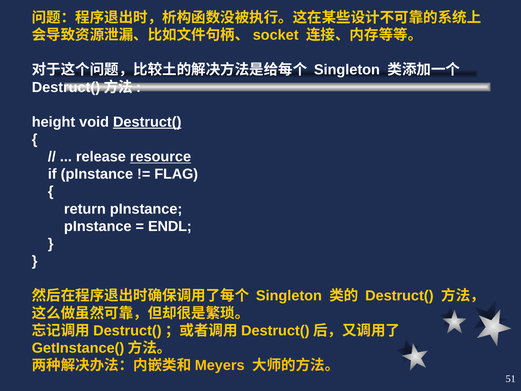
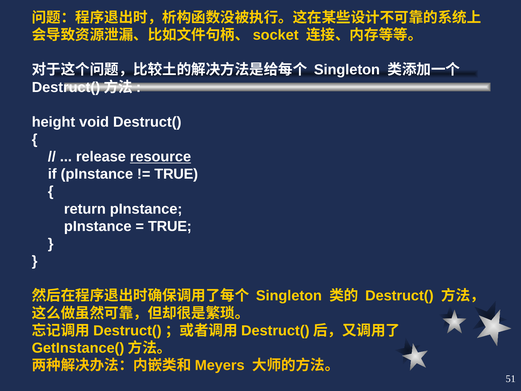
Destruct( at (147, 122) underline: present -> none
FLAG at (176, 174): FLAG -> TRUE
ENDL at (170, 226): ENDL -> TRUE
